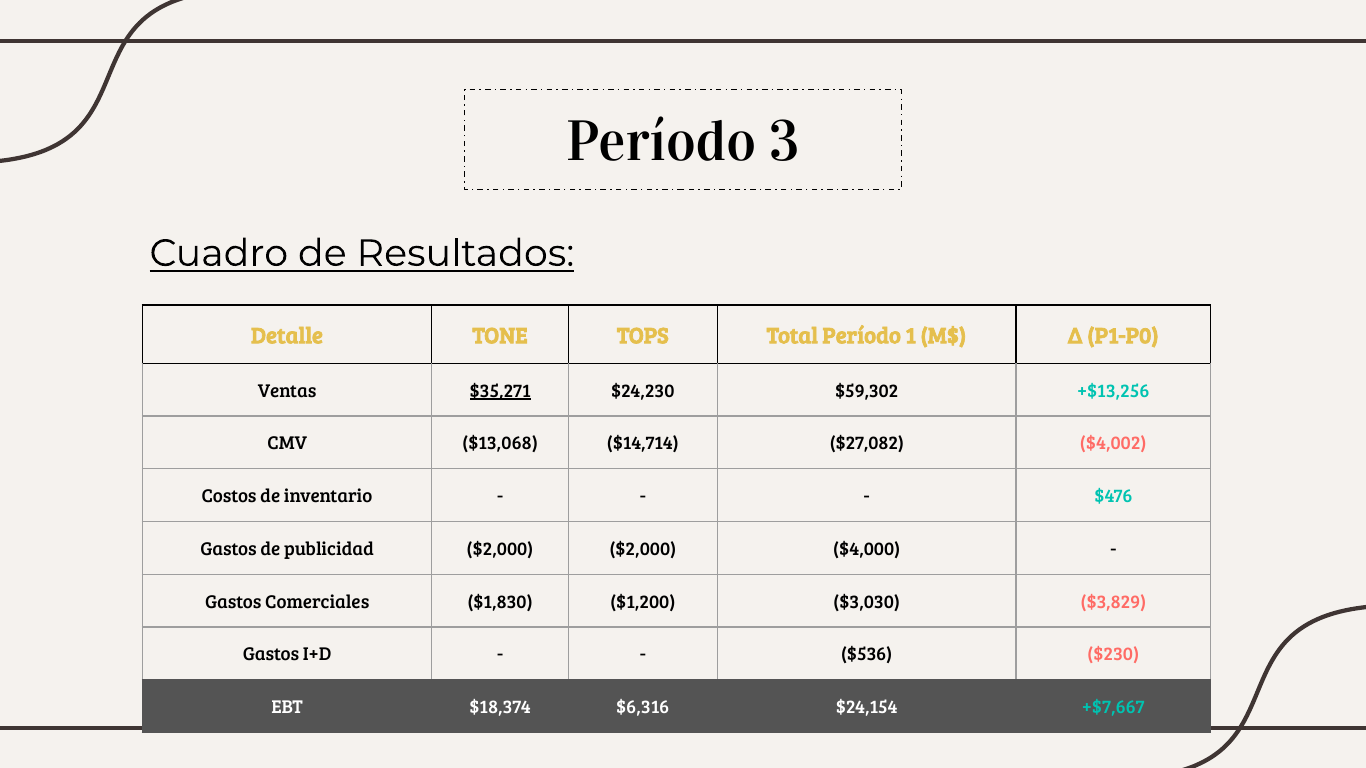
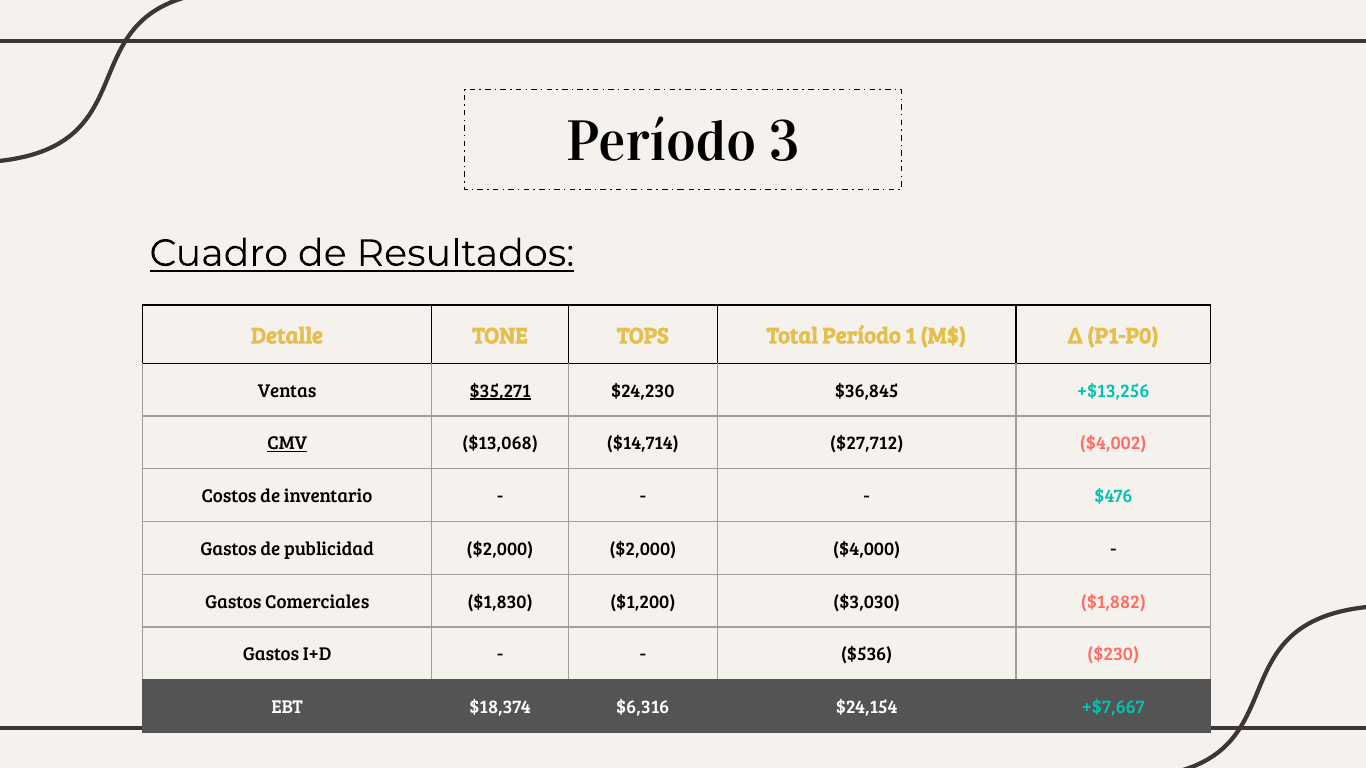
$59,302: $59,302 -> $36,845
CMV underline: none -> present
$27,082: $27,082 -> $27,712
$3,829: $3,829 -> $1,882
